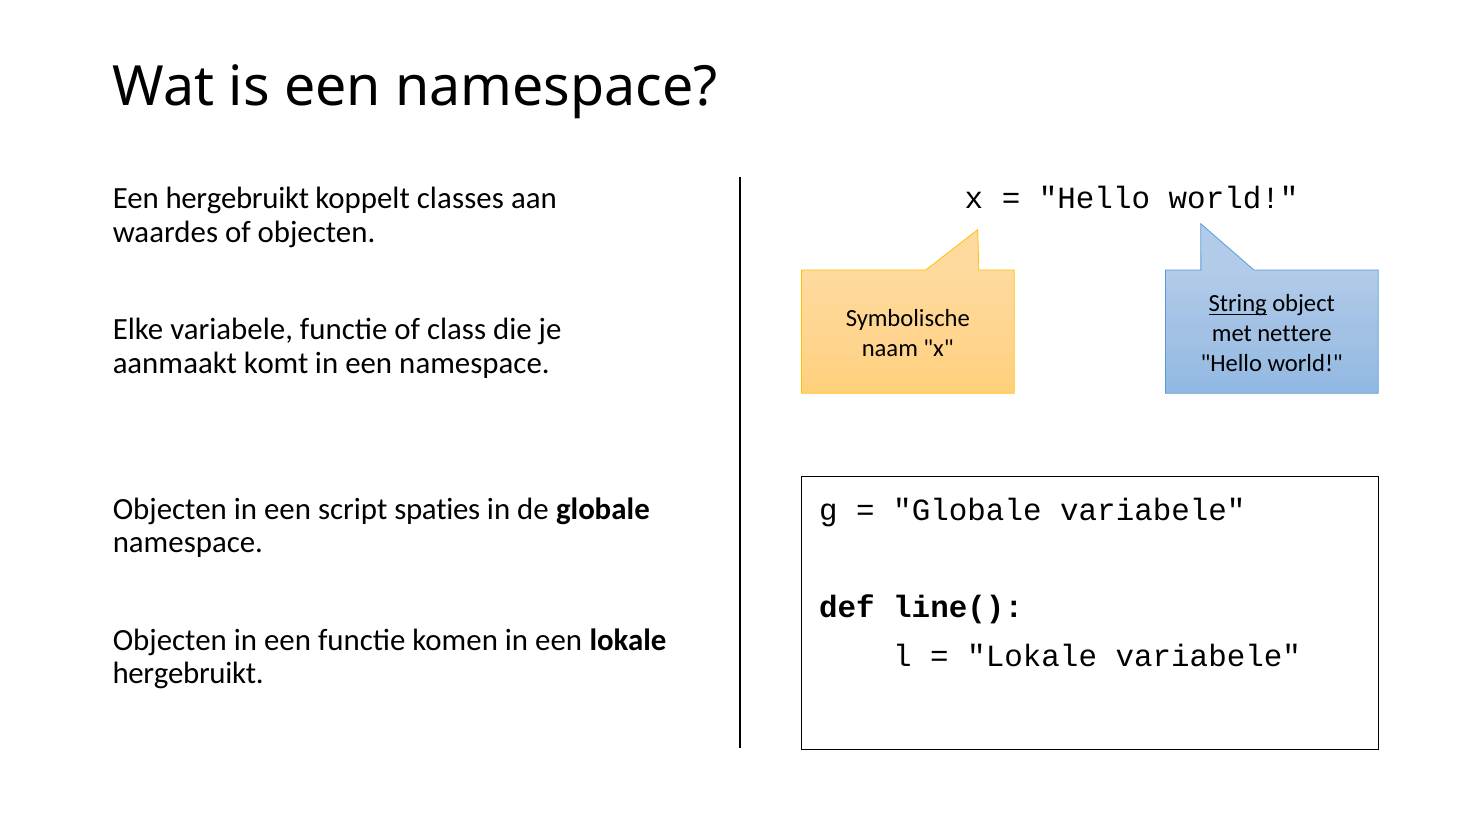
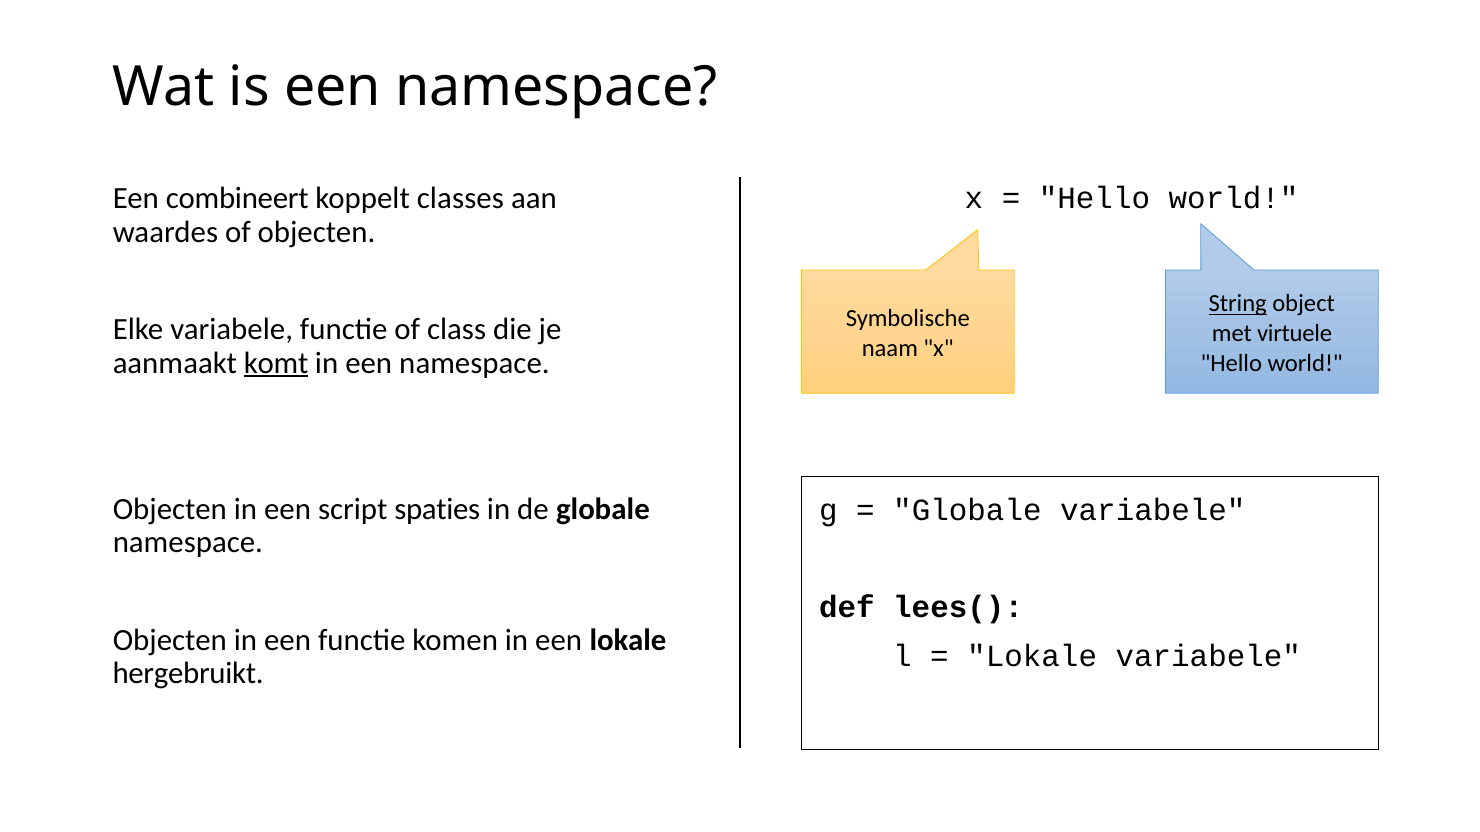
Een hergebruikt: hergebruikt -> combineert
nettere: nettere -> virtuele
komt underline: none -> present
line(: line( -> lees(
